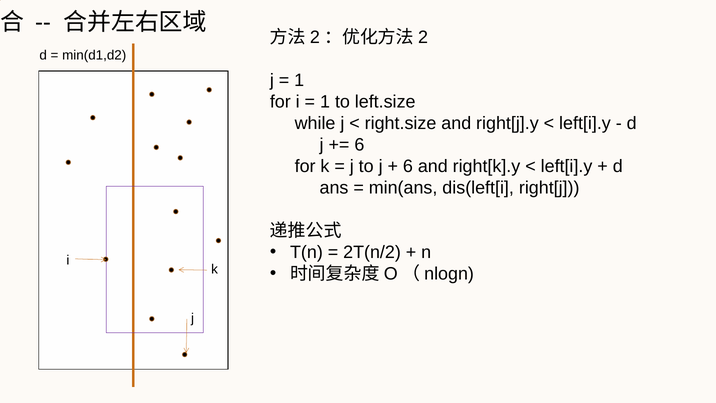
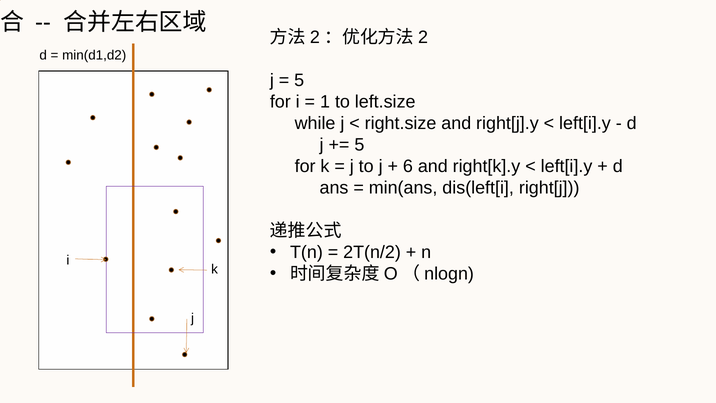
1 at (299, 80): 1 -> 5
6 at (359, 145): 6 -> 5
